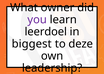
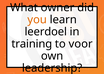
you colour: purple -> orange
biggest: biggest -> training
deze: deze -> voor
